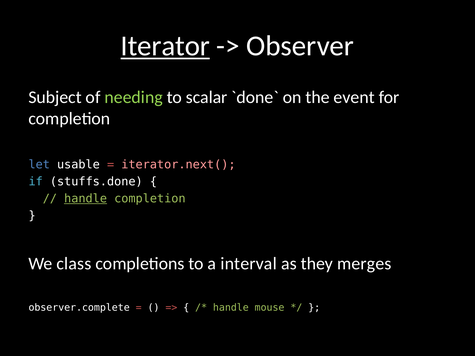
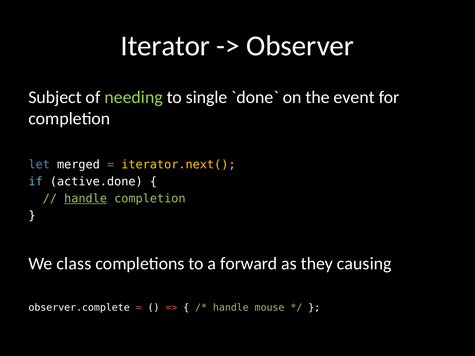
Iterator underline: present -> none
scalar: scalar -> single
usable: usable -> merged
iterator.next( colour: pink -> yellow
stuffs.done: stuffs.done -> active.done
interval: interval -> forward
merges: merges -> causing
